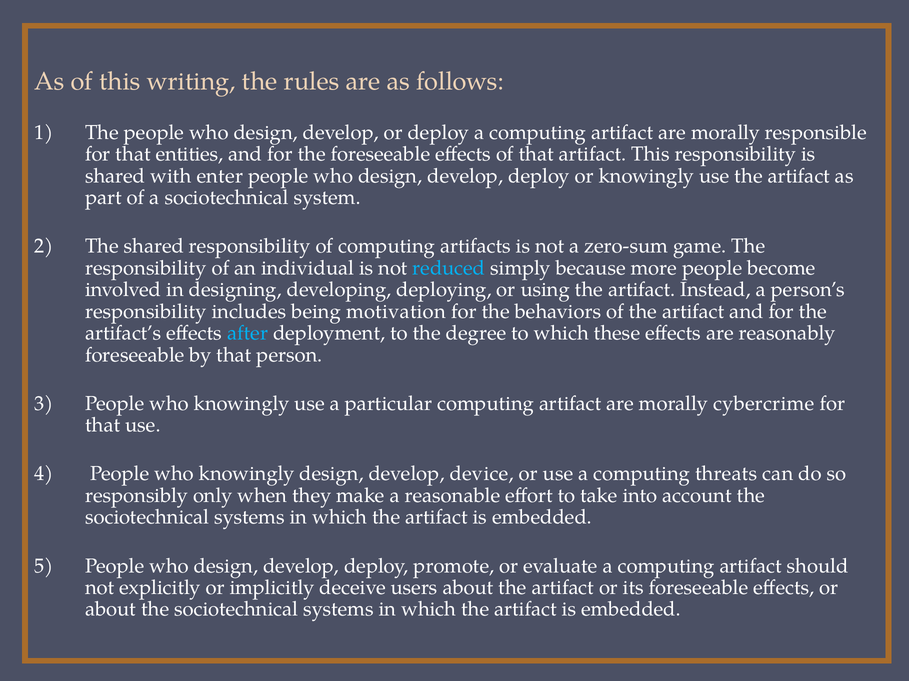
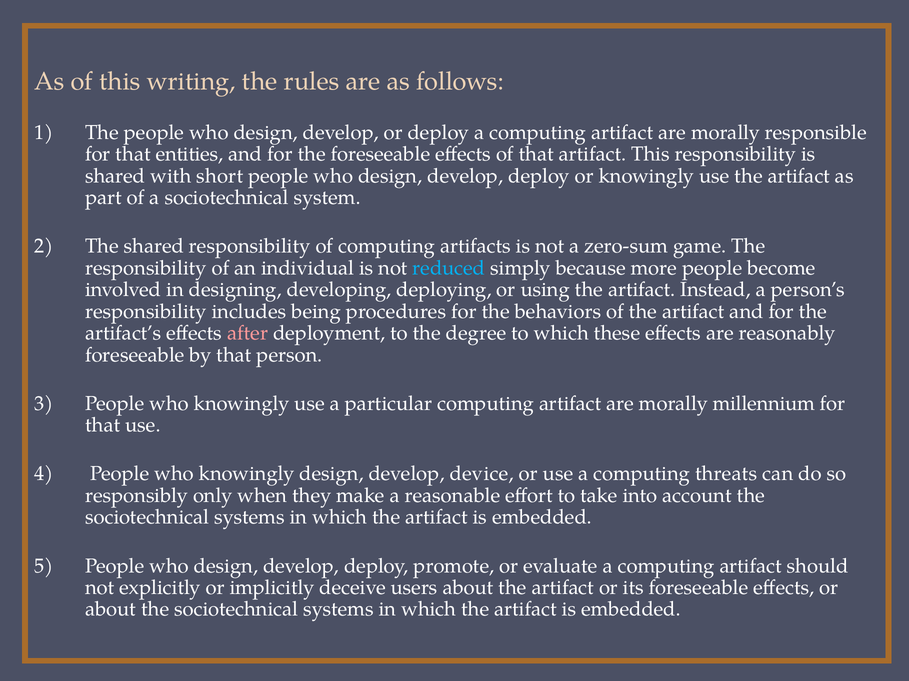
enter: enter -> short
motivation: motivation -> procedures
after colour: light blue -> pink
cybercrime: cybercrime -> millennium
